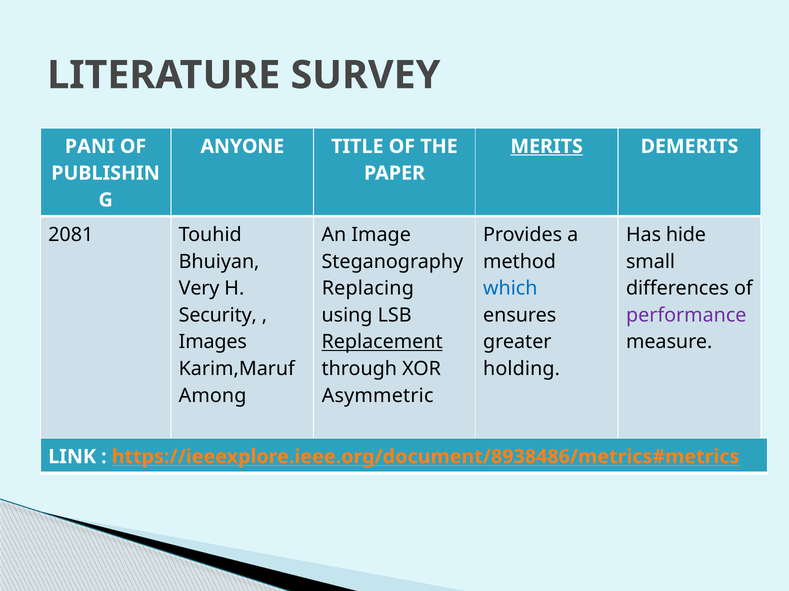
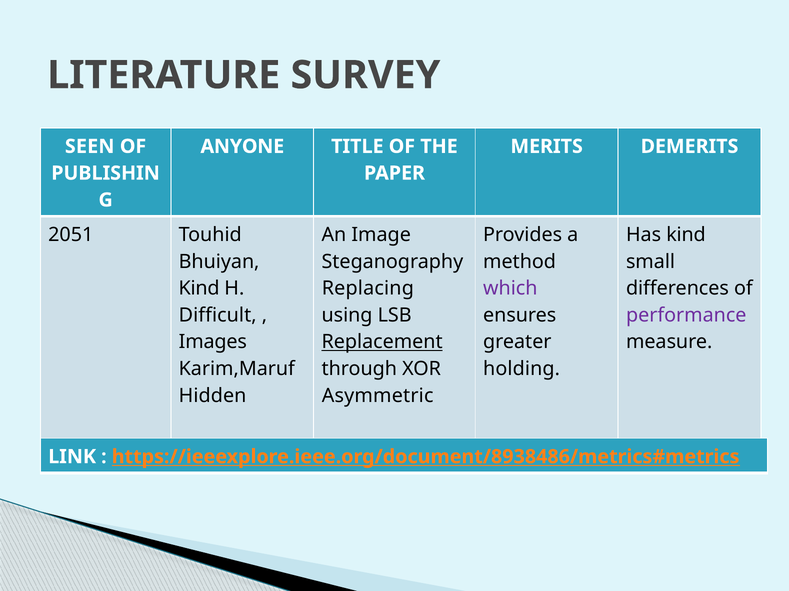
PANI: PANI -> SEEN
MERITS underline: present -> none
2081: 2081 -> 2051
Has hide: hide -> kind
Very at (199, 289): Very -> Kind
which colour: blue -> purple
Security: Security -> Difficult
Among: Among -> Hidden
